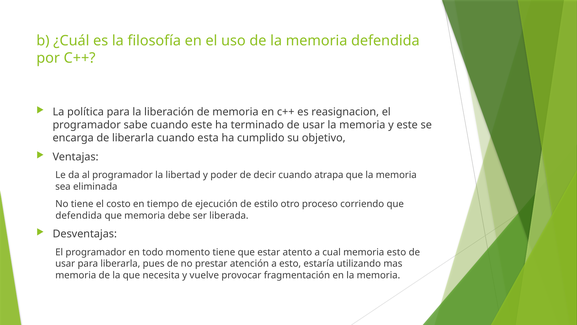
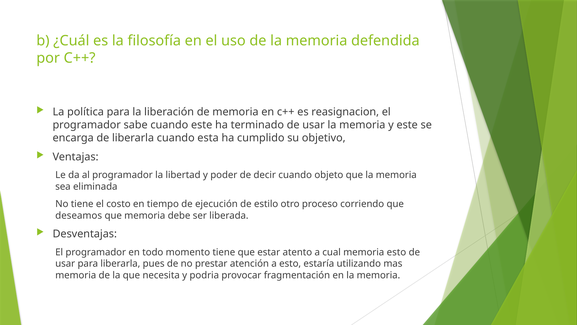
atrapa: atrapa -> objeto
defendida at (79, 215): defendida -> deseamos
vuelve: vuelve -> podria
